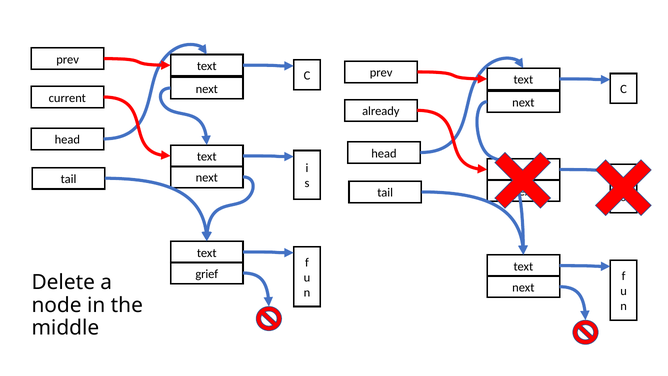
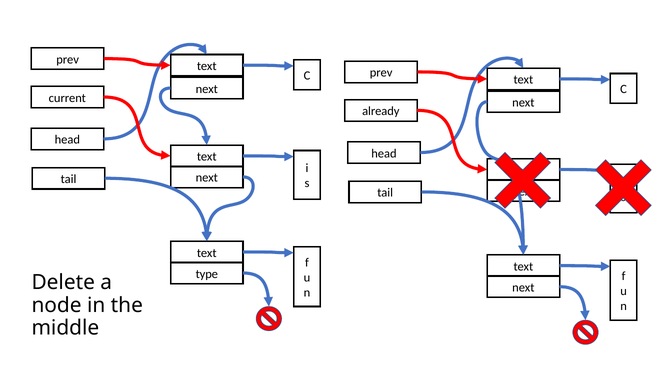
grief: grief -> type
